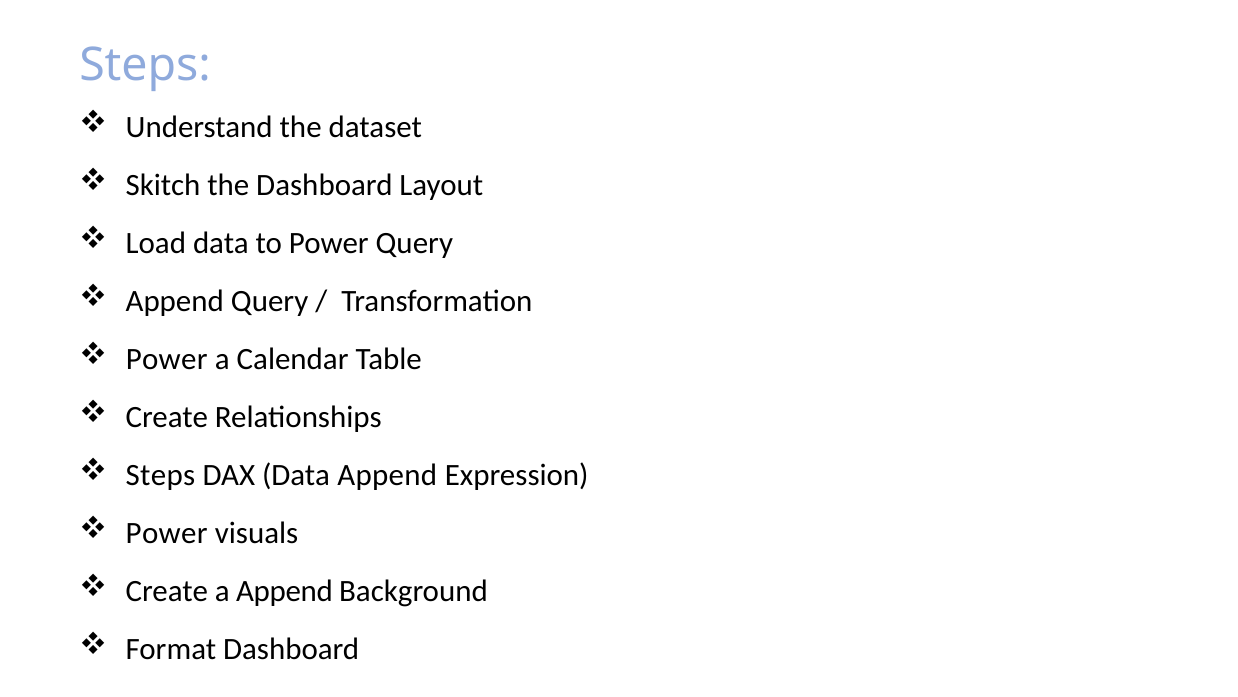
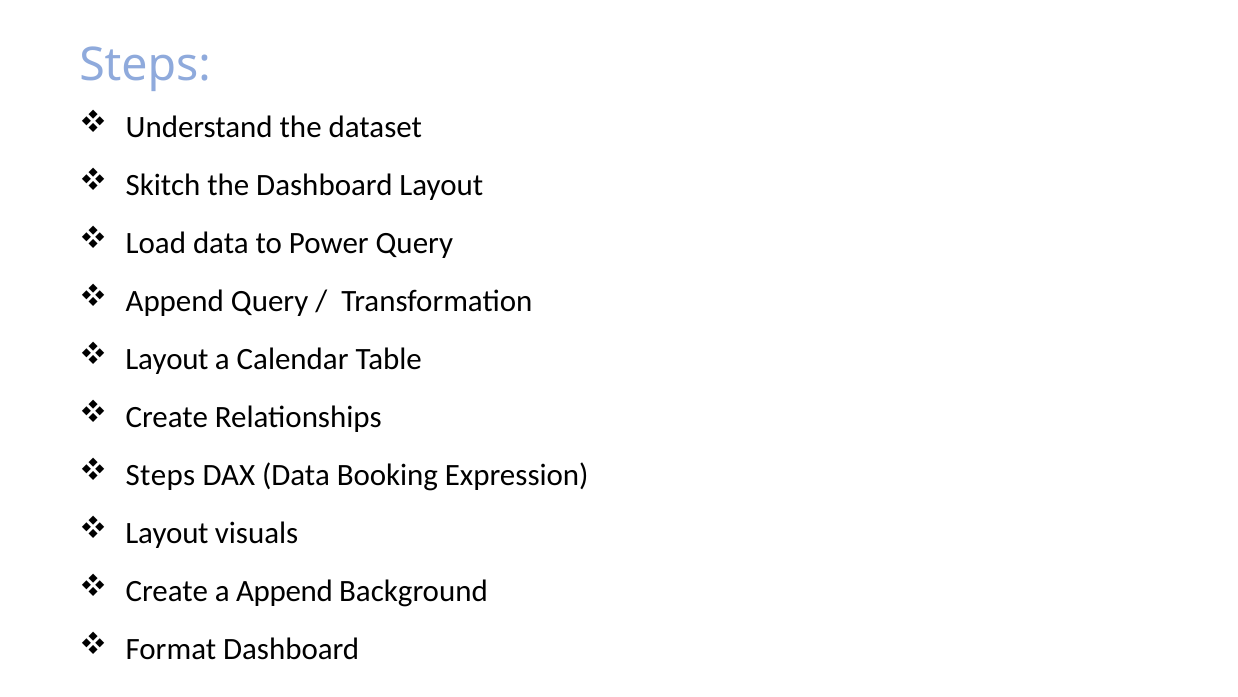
Power at (167, 359): Power -> Layout
Data Append: Append -> Booking
Power at (167, 533): Power -> Layout
